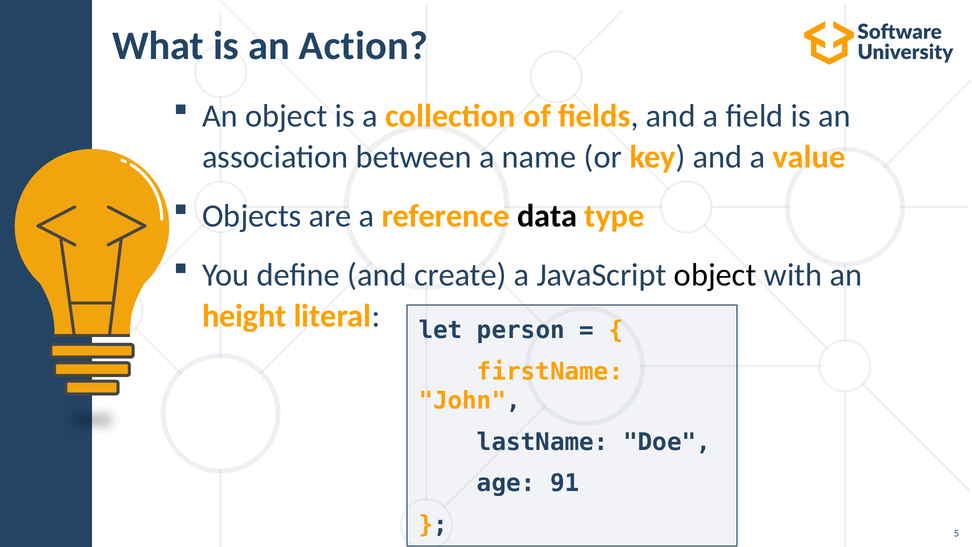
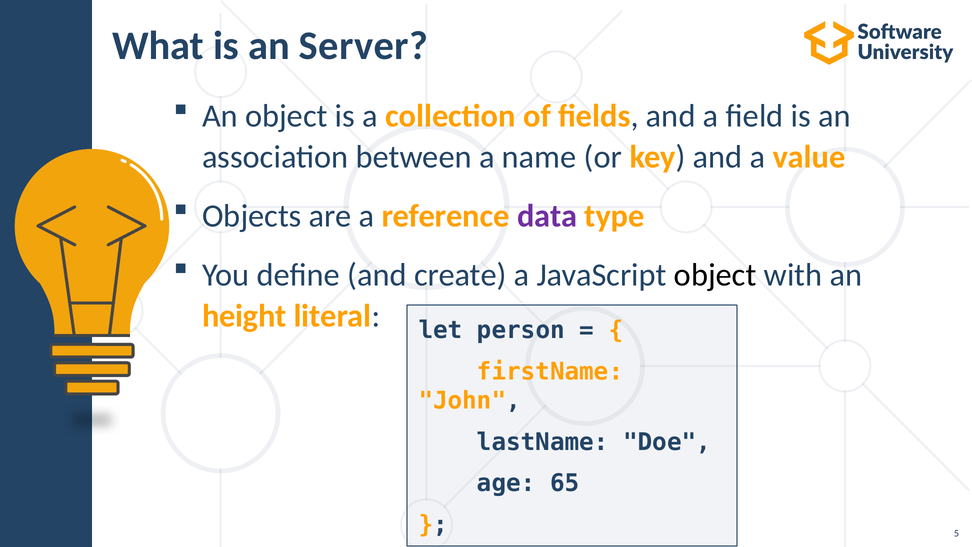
Action: Action -> Server
data colour: black -> purple
91: 91 -> 65
